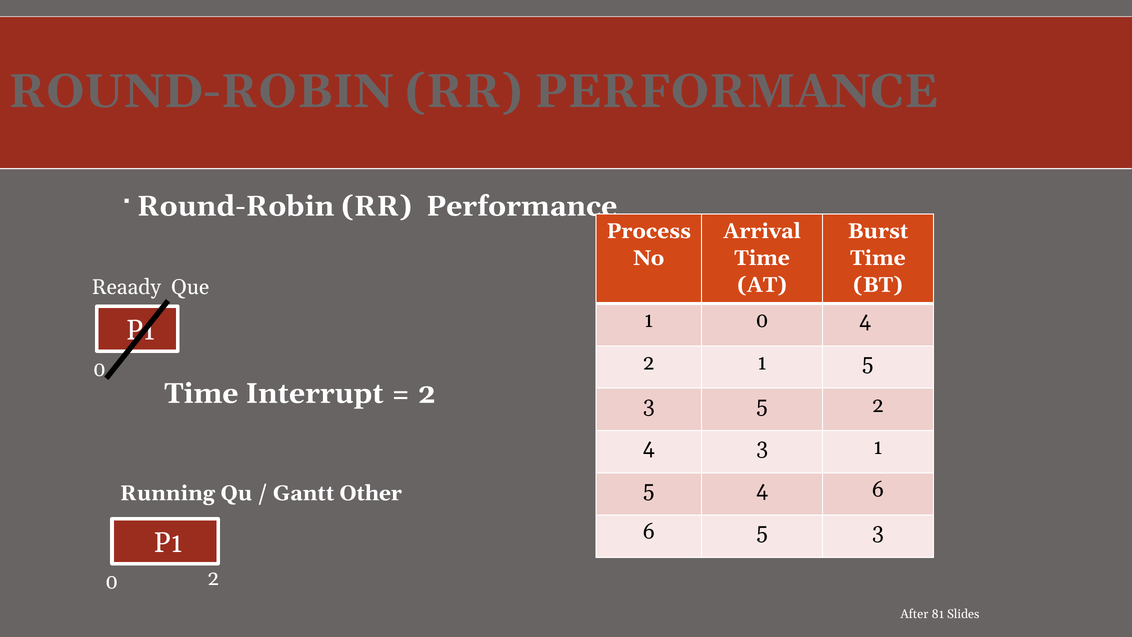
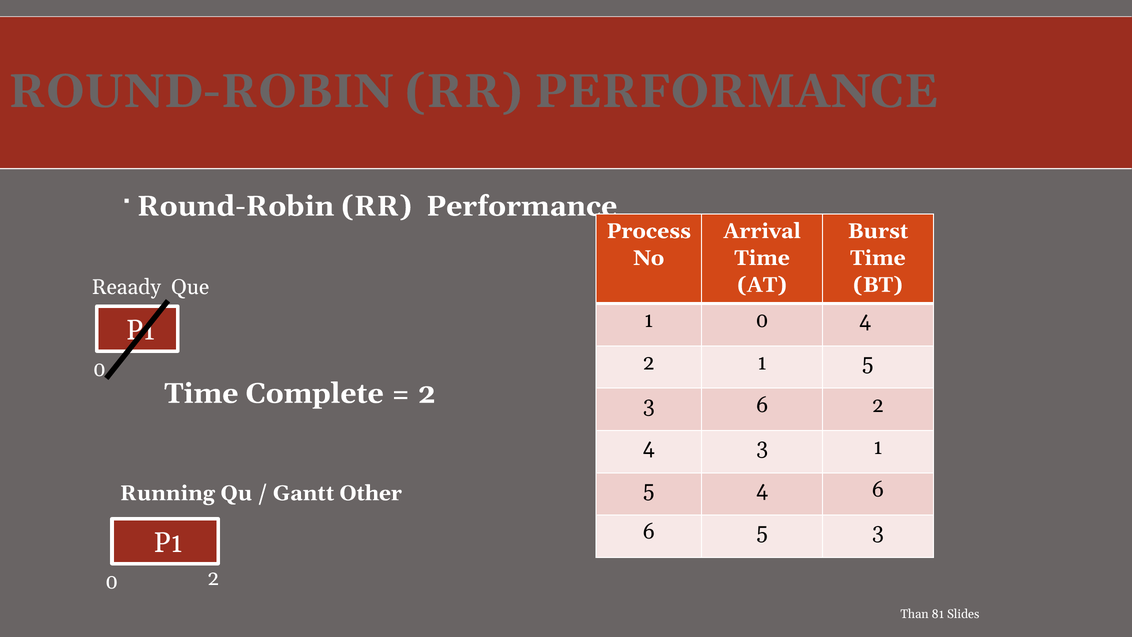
Interrupt: Interrupt -> Complete
3 5: 5 -> 6
After: After -> Than
